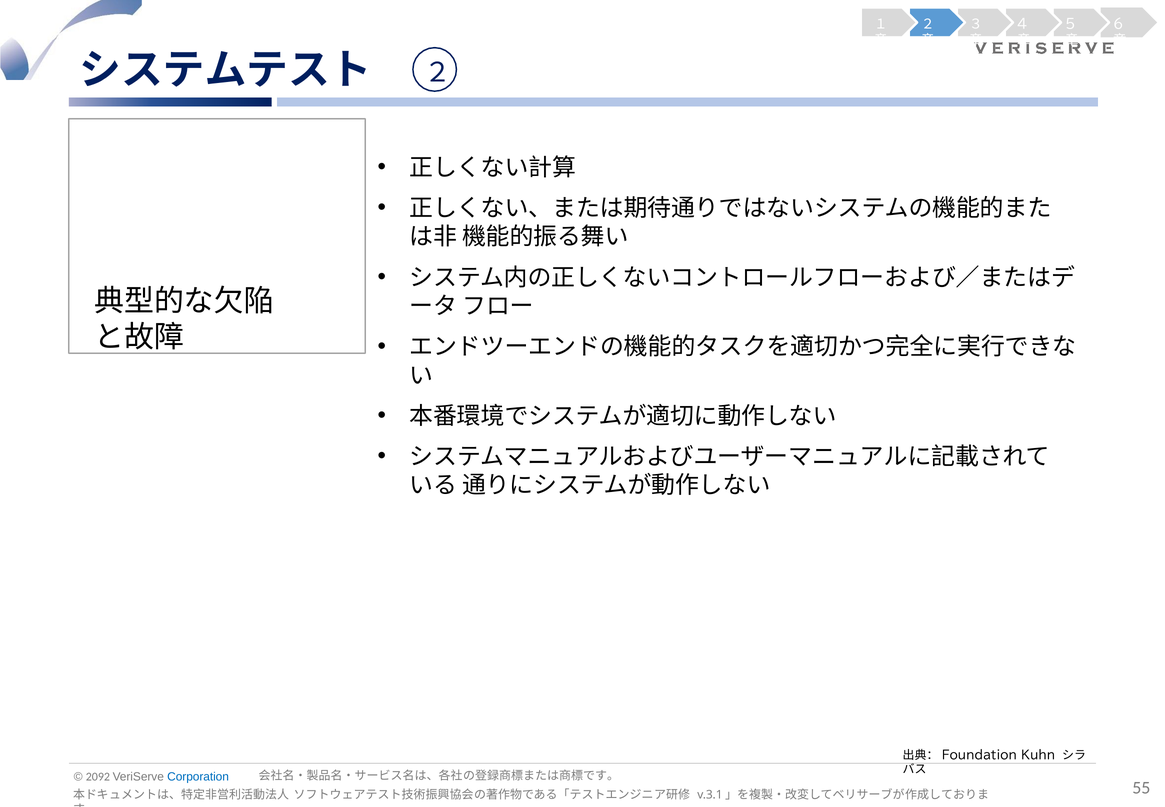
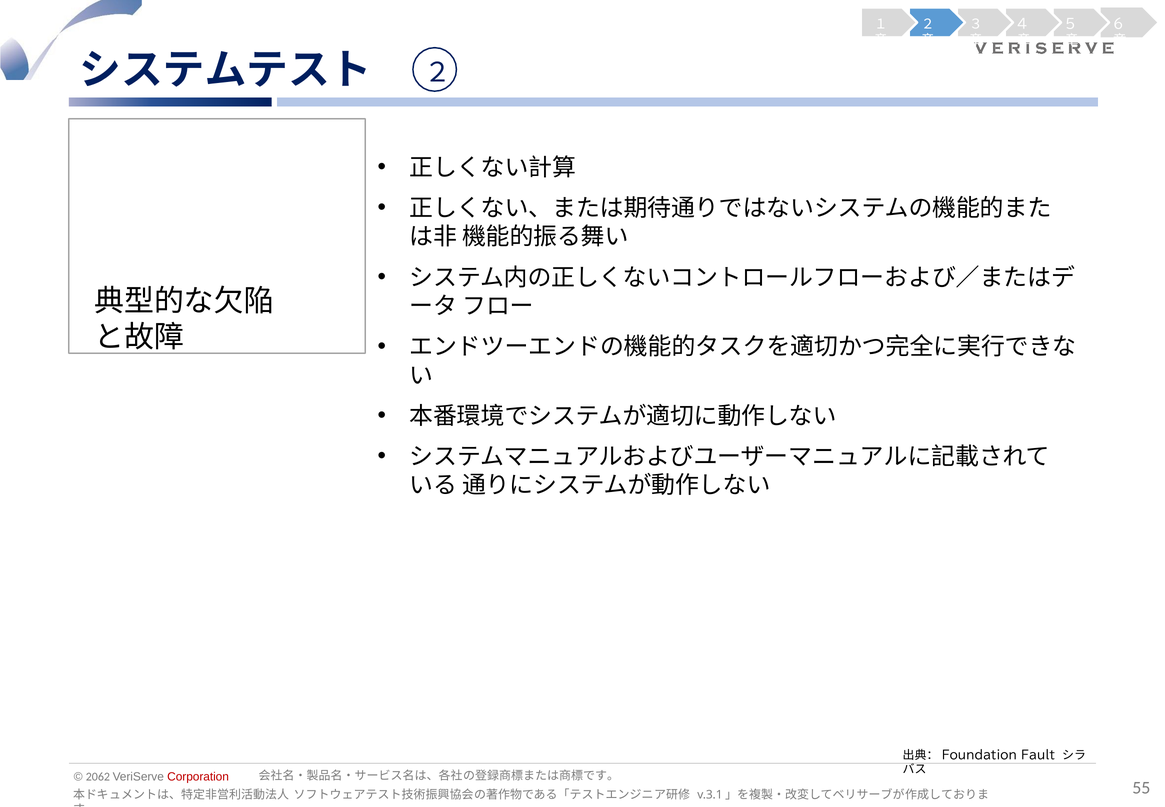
Kuhn: Kuhn -> Fault
2092: 2092 -> 2062
Corporation colour: blue -> red
